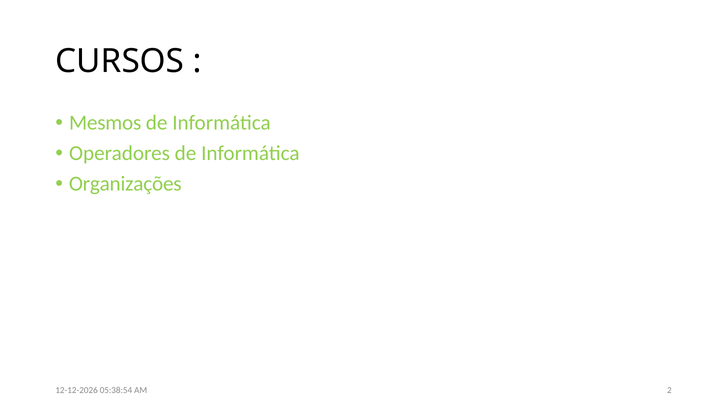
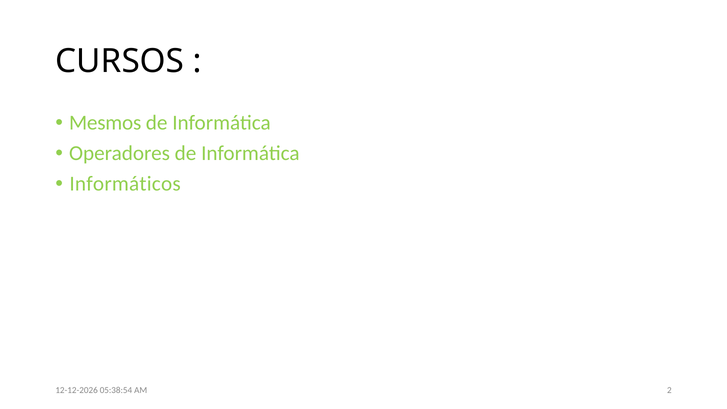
Organizações: Organizações -> Informáticos
